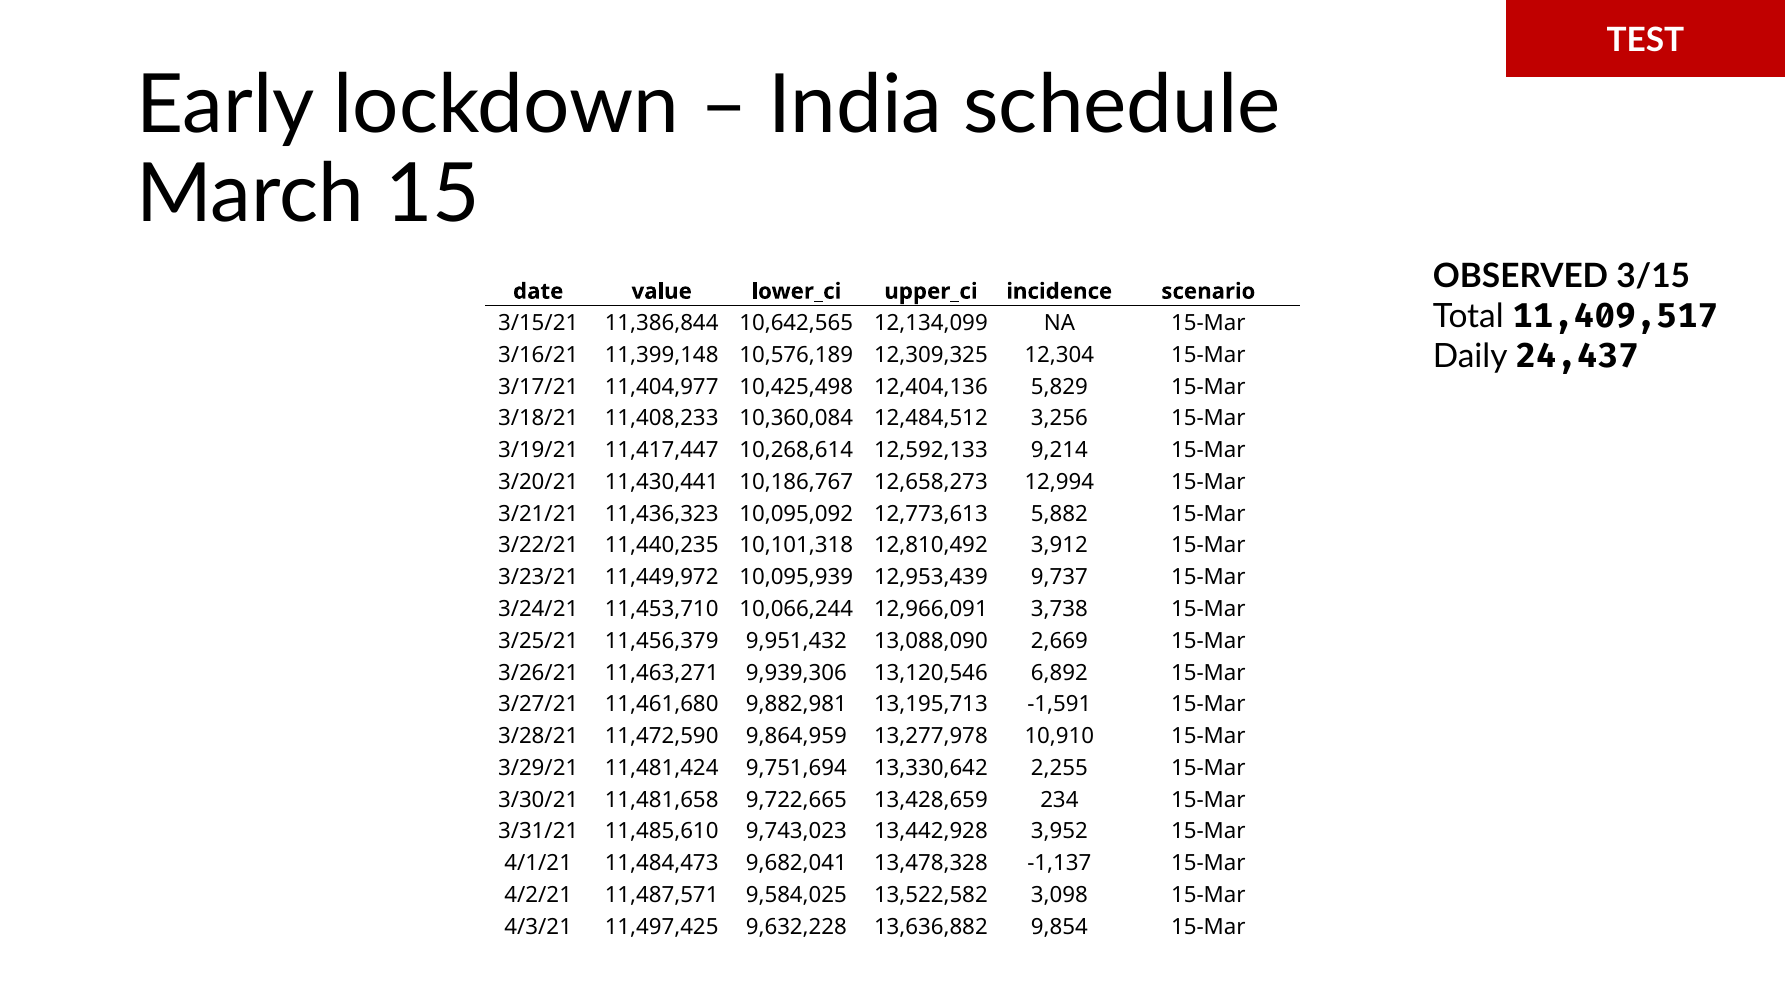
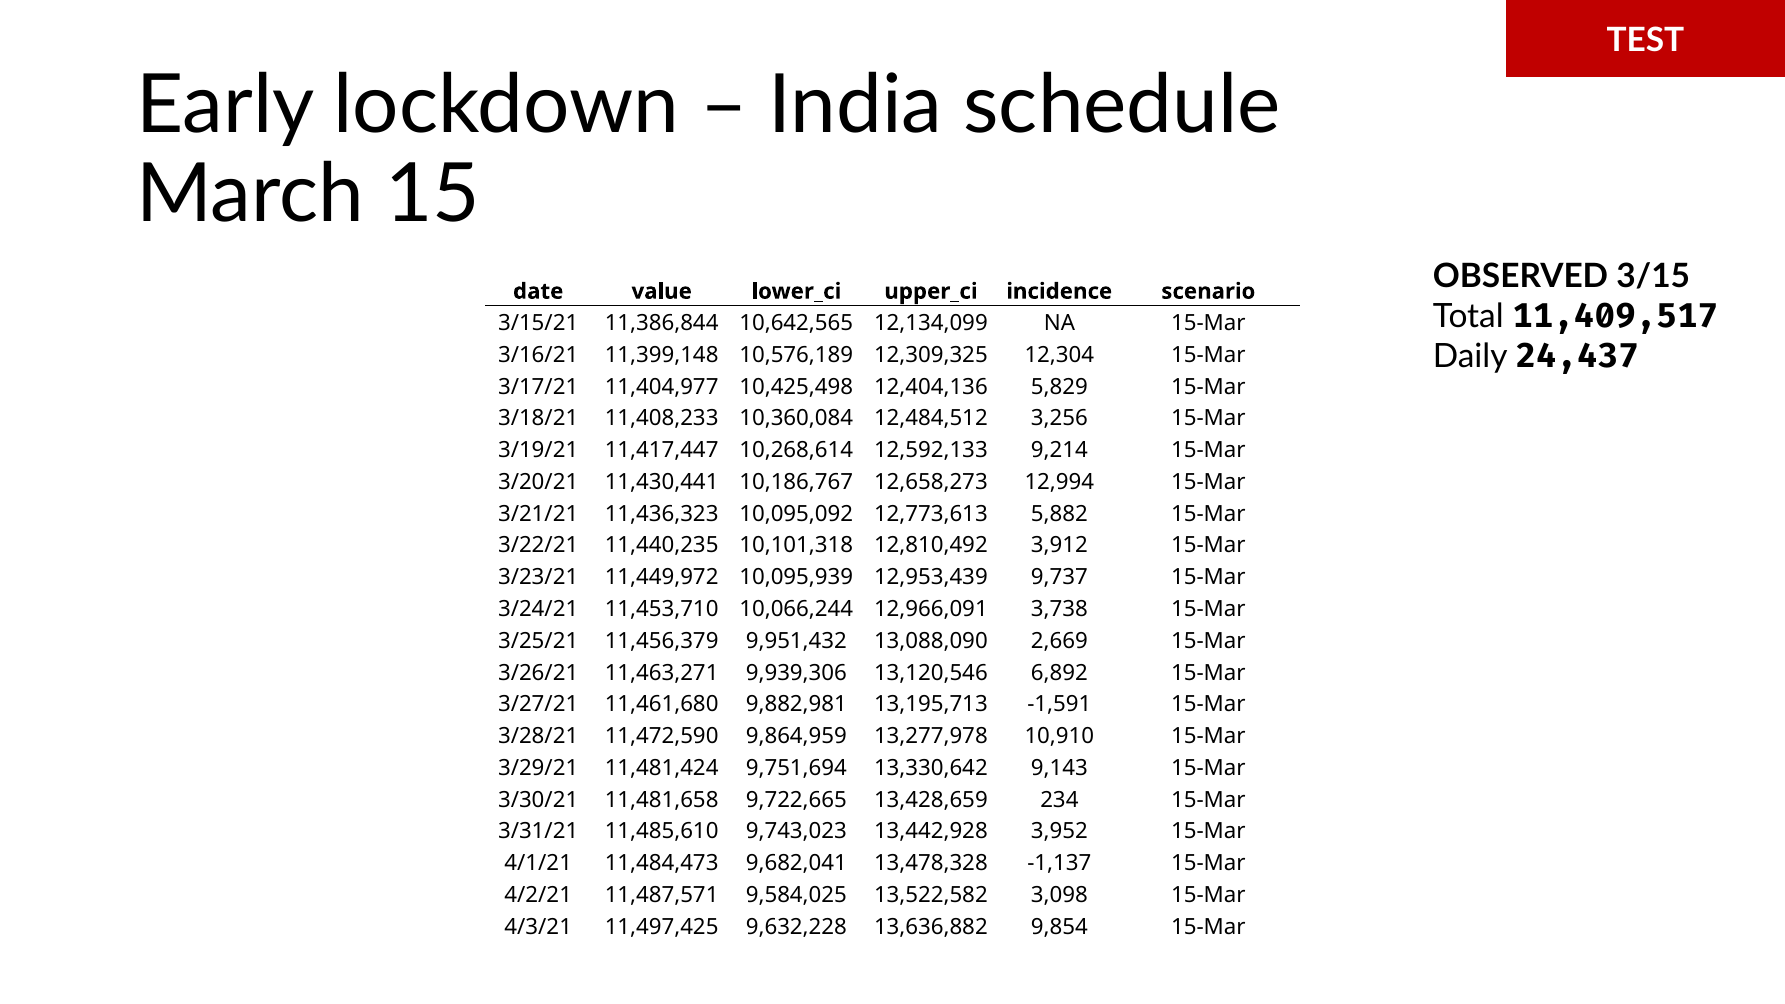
2,255: 2,255 -> 9,143
